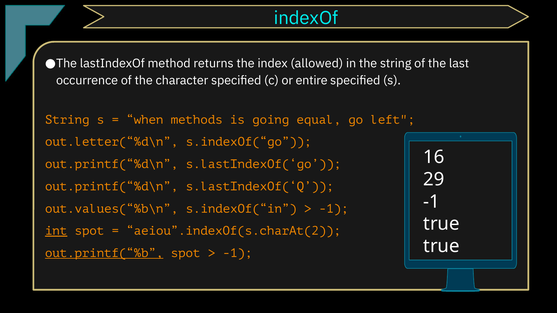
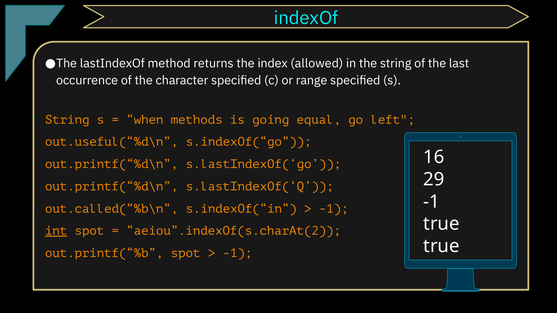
entire: entire -> range
out.letter(“%d\n: out.letter(“%d\n -> out.useful(“%d\n
out.values(“%b\n: out.values(“%b\n -> out.called(“%b\n
out.printf(“%b underline: present -> none
